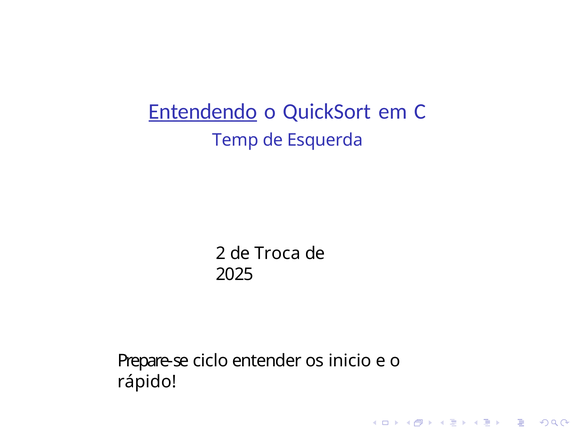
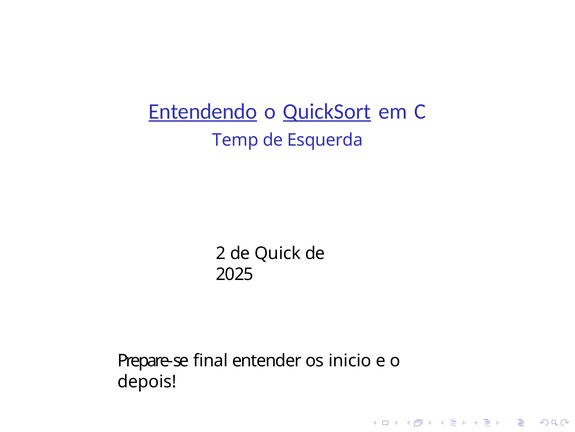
QuickSort underline: none -> present
Troca: Troca -> Quick
ciclo: ciclo -> ﬁnal
rápido: rápido -> depois
